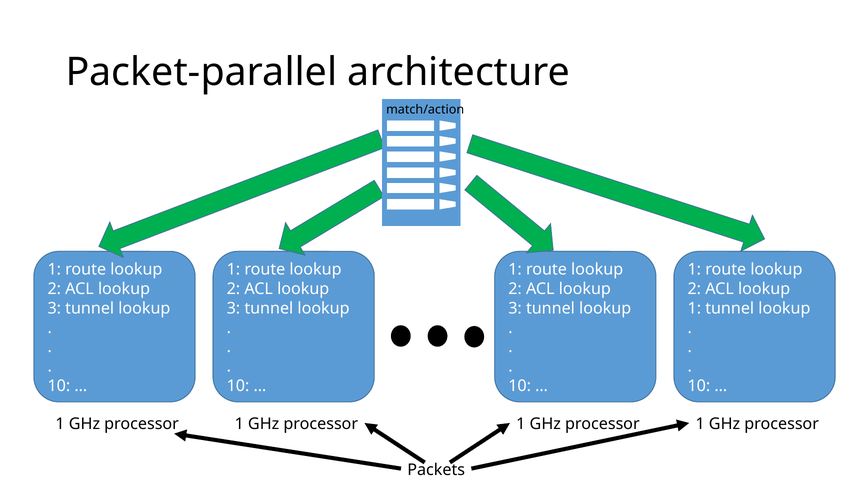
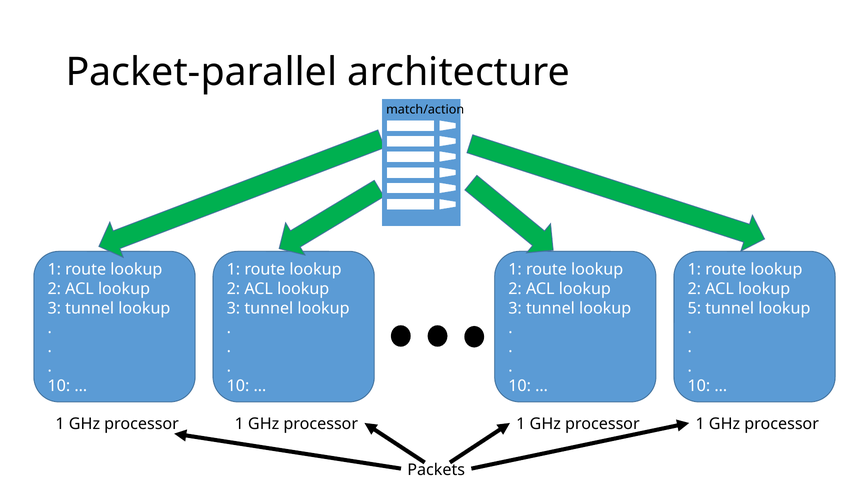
1 at (694, 308): 1 -> 5
